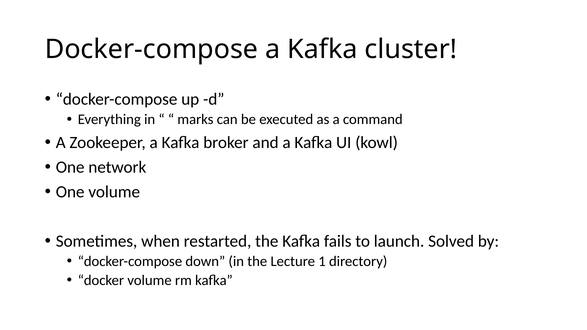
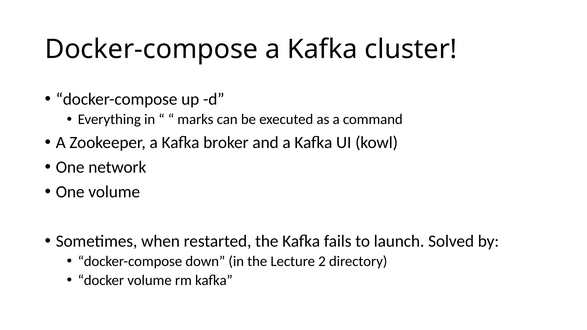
1: 1 -> 2
